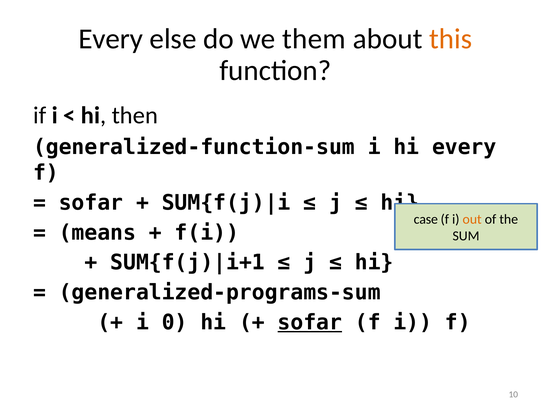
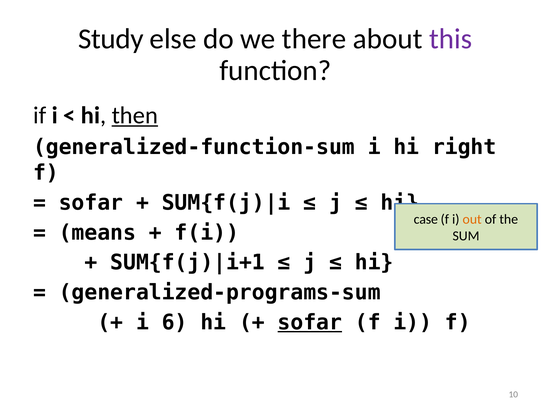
Every at (111, 39): Every -> Study
them: them -> there
this colour: orange -> purple
then underline: none -> present
hi every: every -> right
0: 0 -> 6
